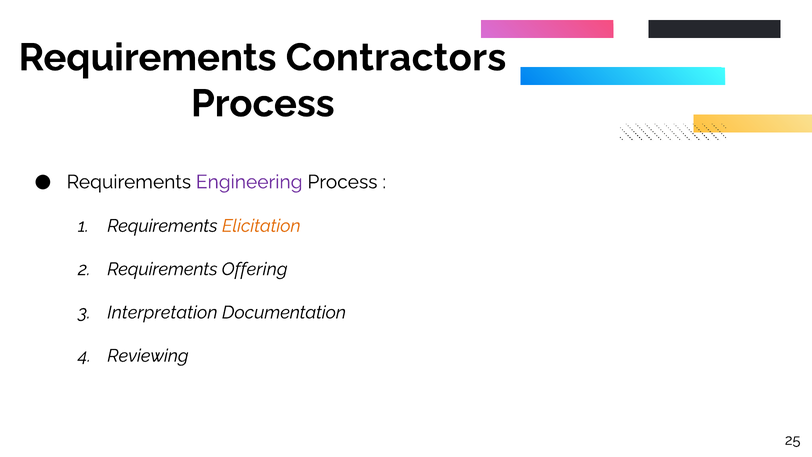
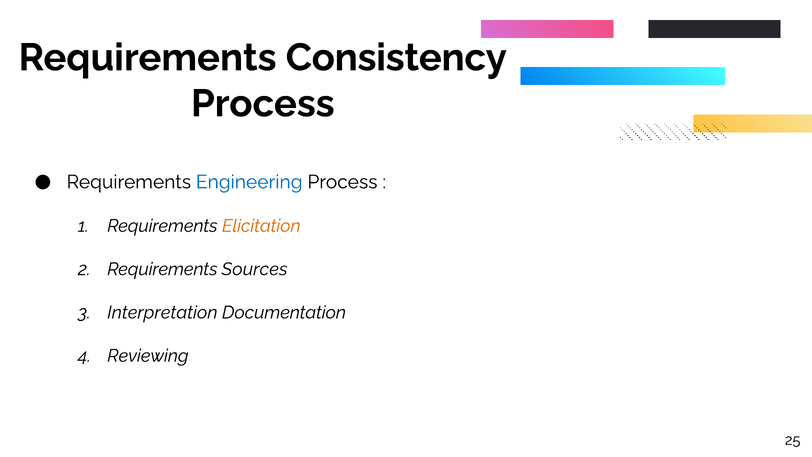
Contractors: Contractors -> Consistency
Engineering colour: purple -> blue
Offering: Offering -> Sources
